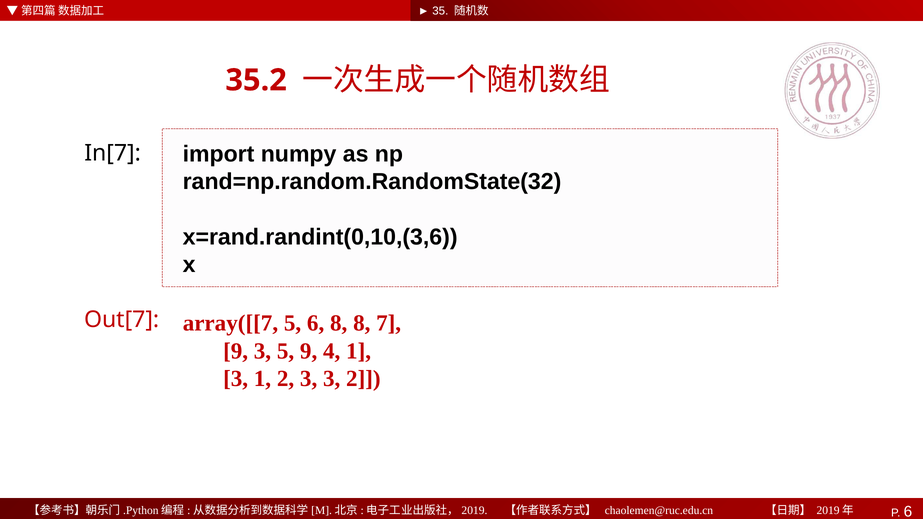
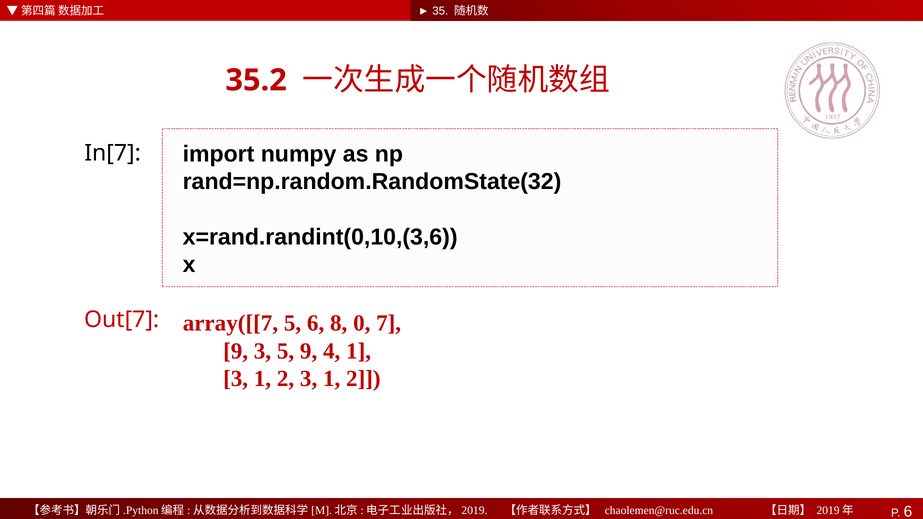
8 8: 8 -> 0
2 3 3: 3 -> 1
